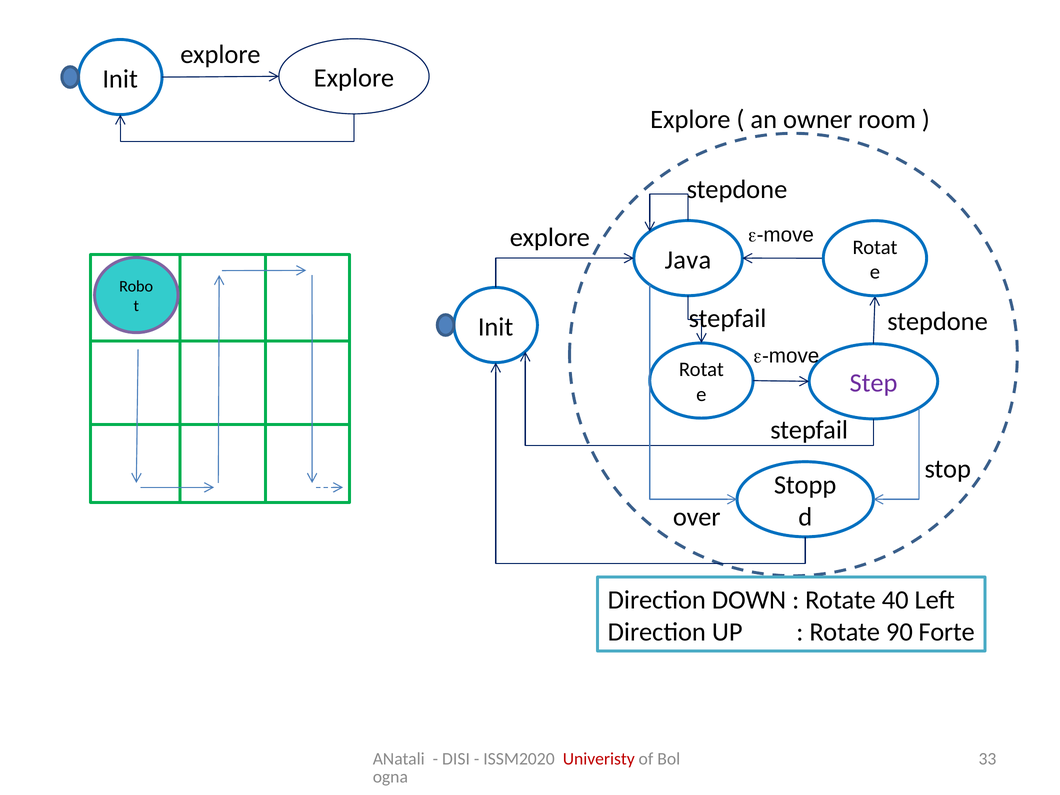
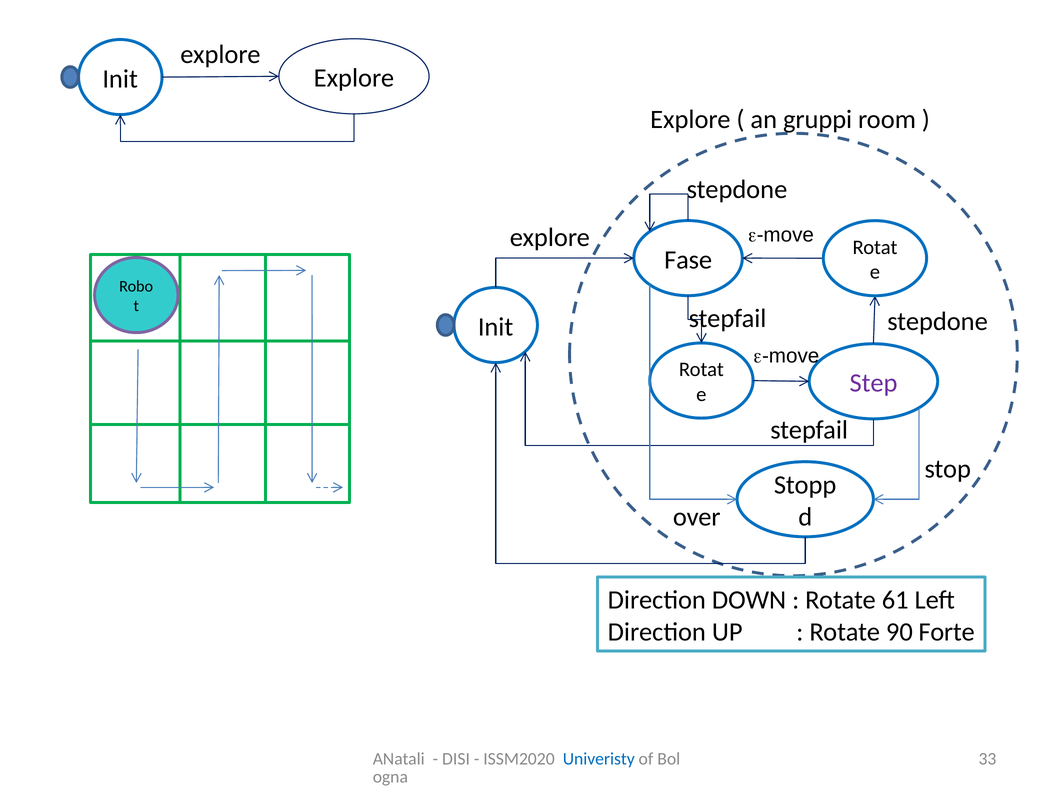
owner: owner -> gruppi
Java: Java -> Fase
40: 40 -> 61
Univeristy colour: red -> blue
